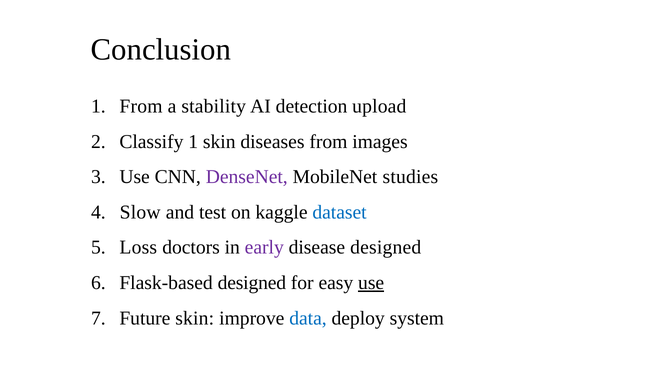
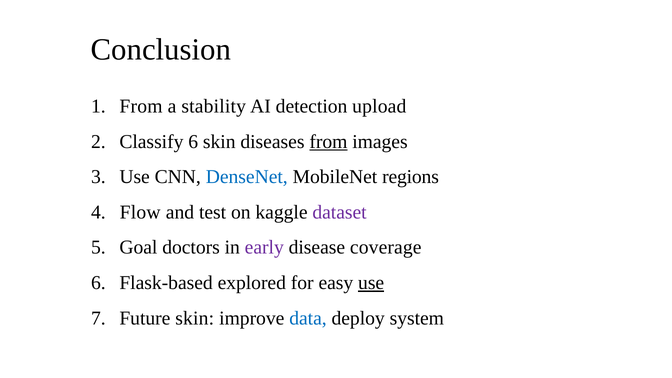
Classify 1: 1 -> 6
from at (328, 142) underline: none -> present
DenseNet colour: purple -> blue
studies: studies -> regions
Slow: Slow -> Flow
dataset colour: blue -> purple
Loss: Loss -> Goal
disease designed: designed -> coverage
Flask-based designed: designed -> explored
